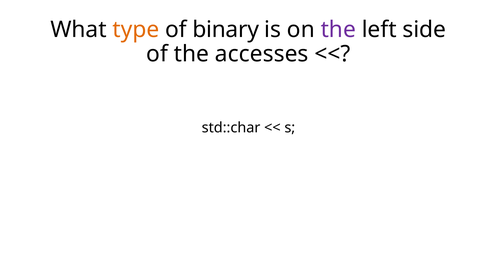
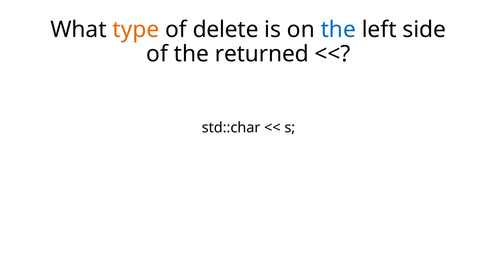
binary: binary -> delete
the at (338, 29) colour: purple -> blue
accesses: accesses -> returned
